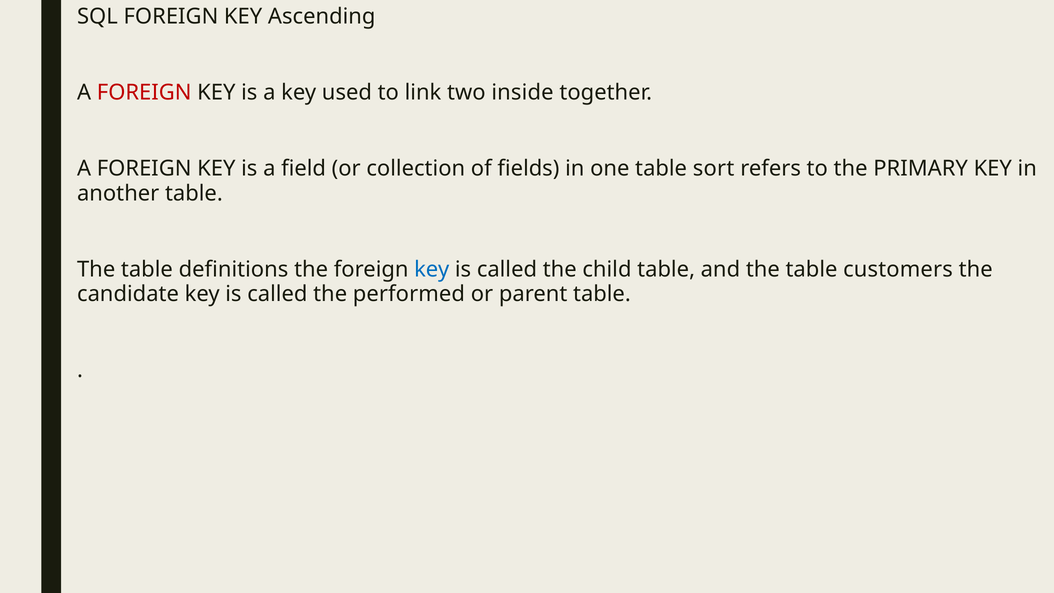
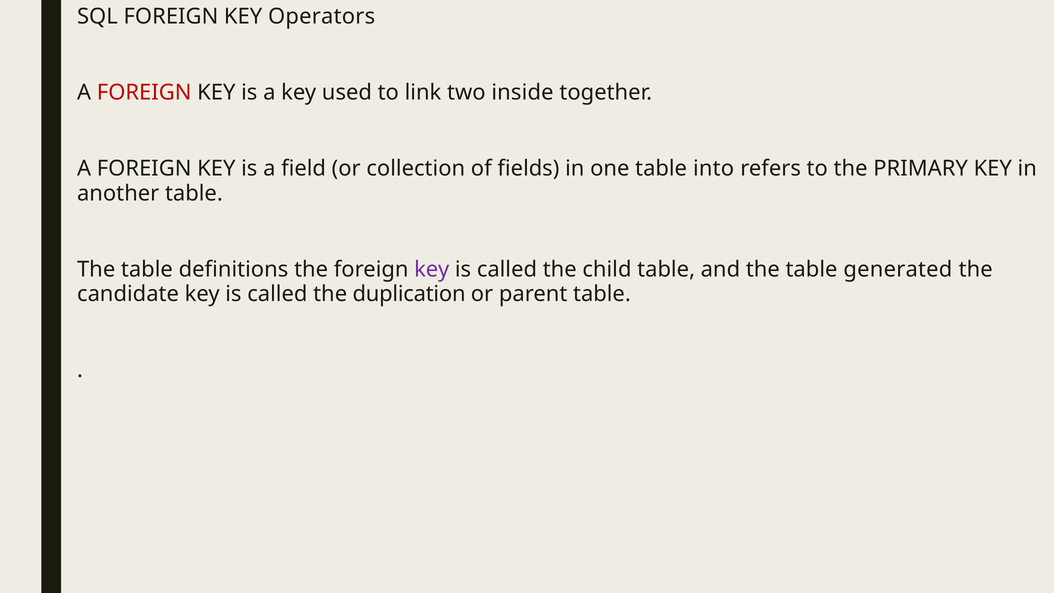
Ascending: Ascending -> Operators
sort: sort -> into
key at (432, 269) colour: blue -> purple
customers: customers -> generated
performed: performed -> duplication
